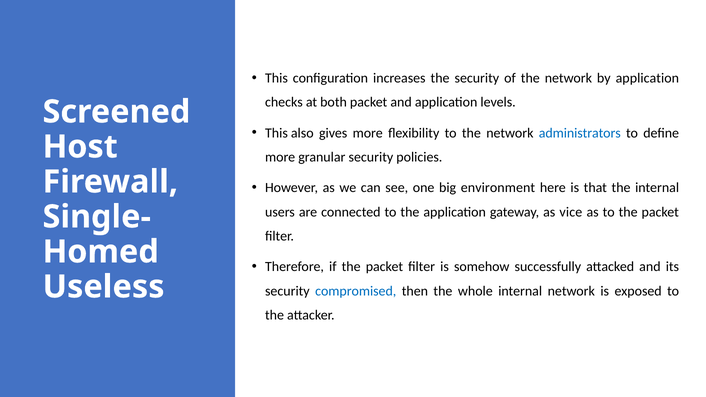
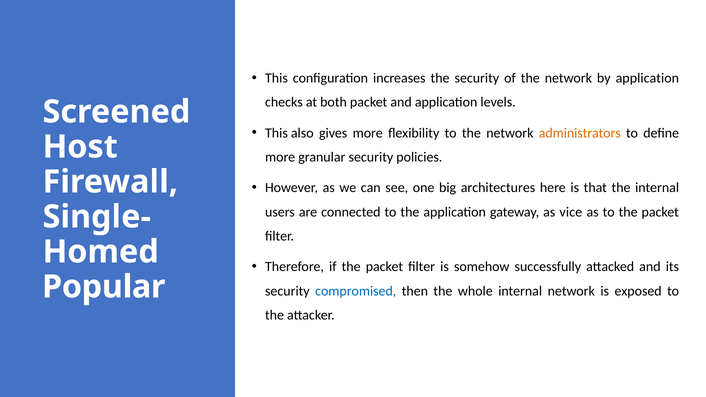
administrators colour: blue -> orange
environment: environment -> architectures
Useless: Useless -> Popular
